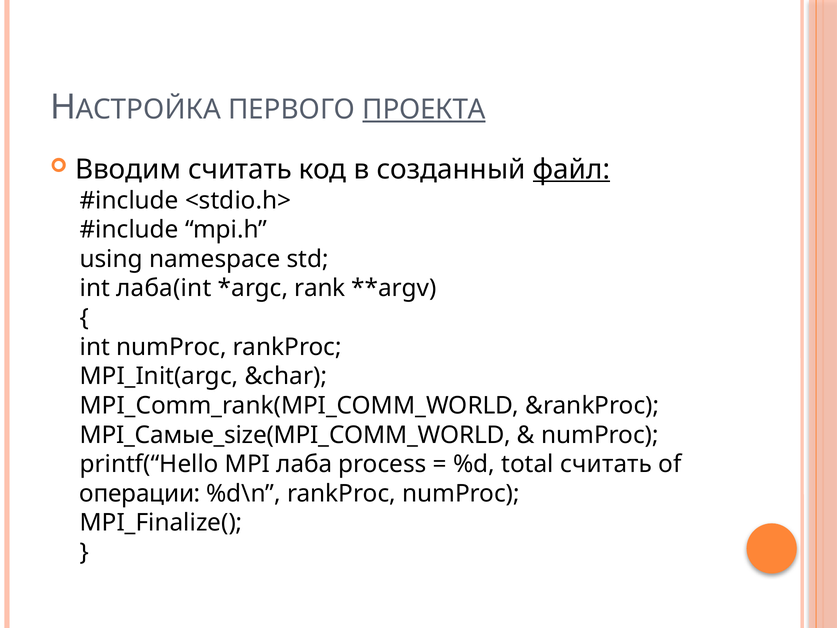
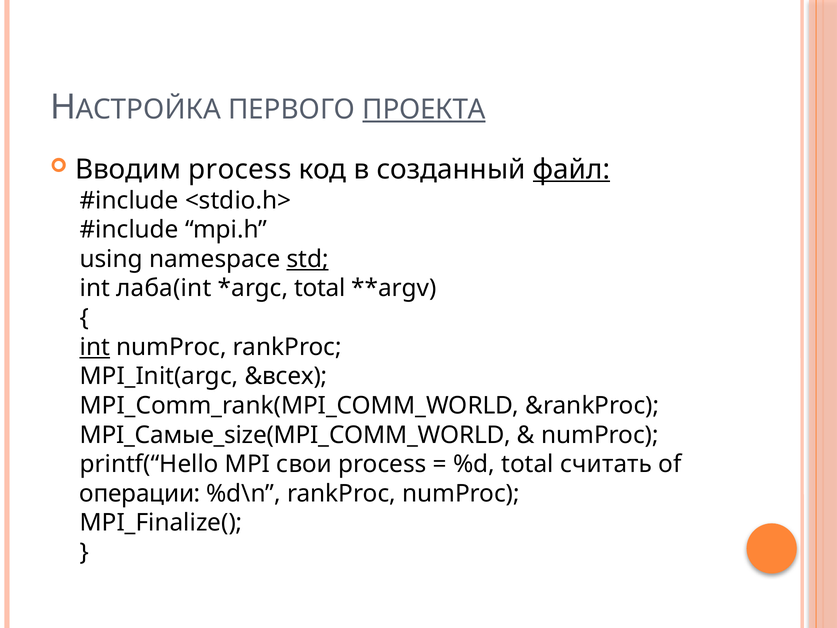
Вводим считать: считать -> process
std underline: none -> present
rank at (320, 288): rank -> total
int at (95, 347) underline: none -> present
&char: &char -> &всех
лаба: лаба -> свои
